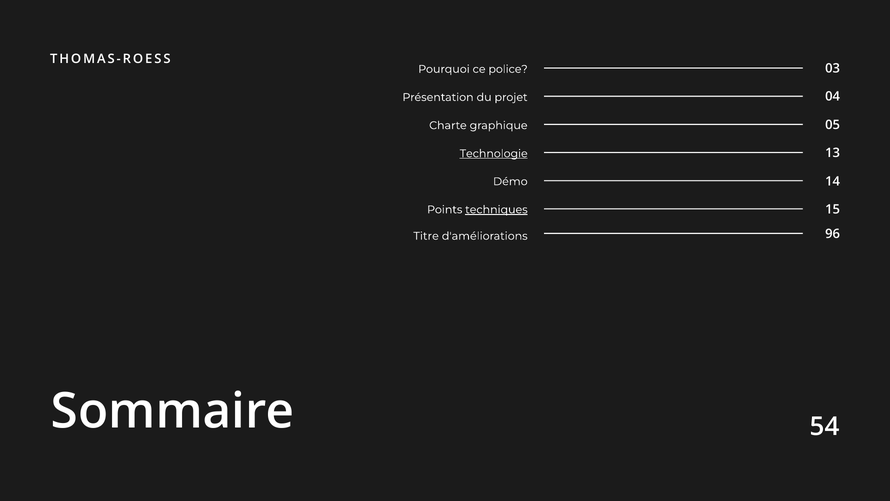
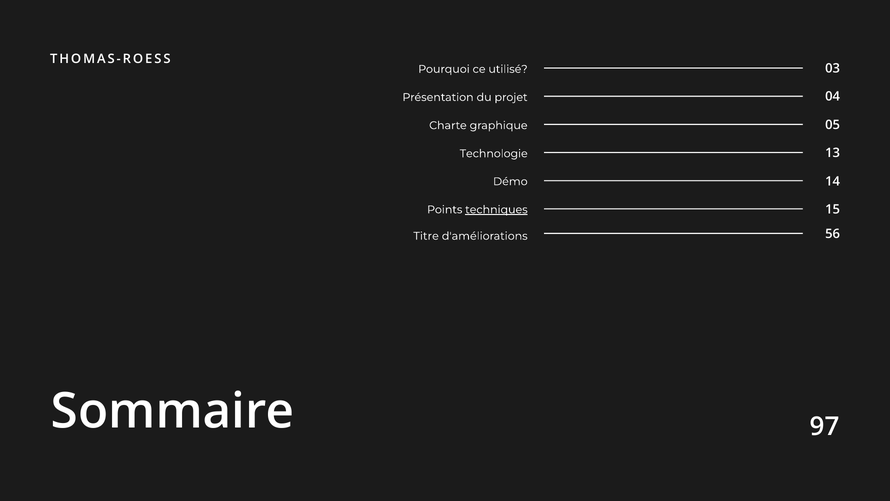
police: police -> utilisé
Technologie underline: present -> none
96: 96 -> 56
54: 54 -> 97
